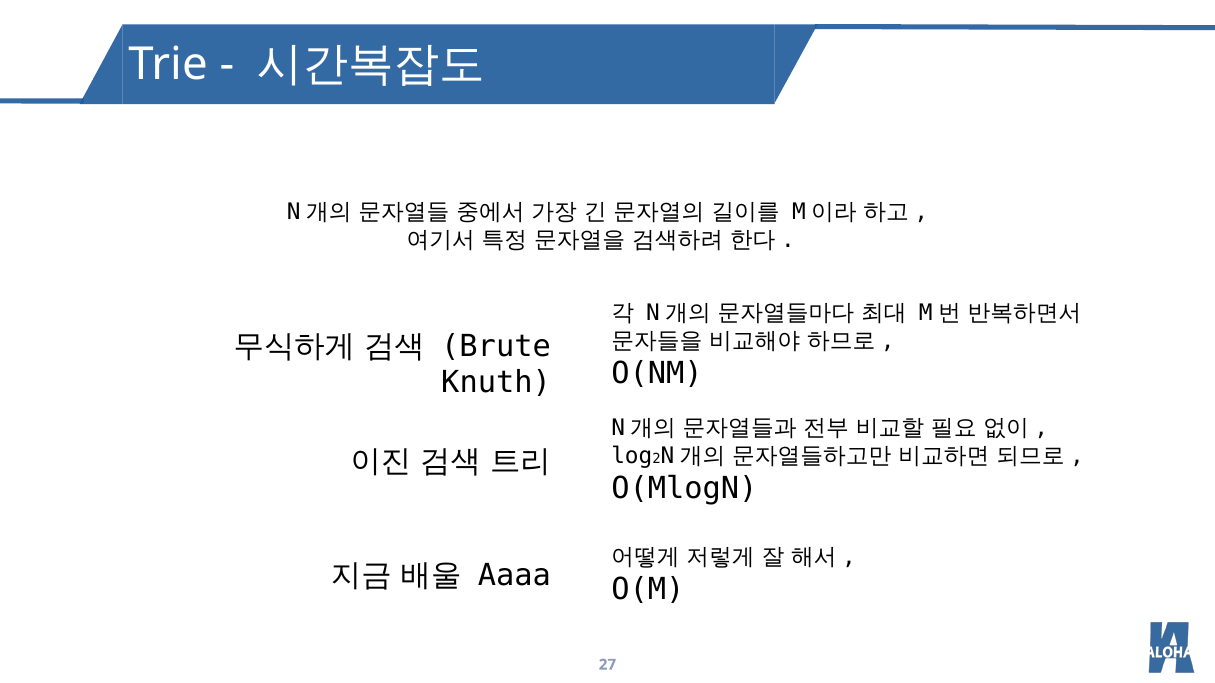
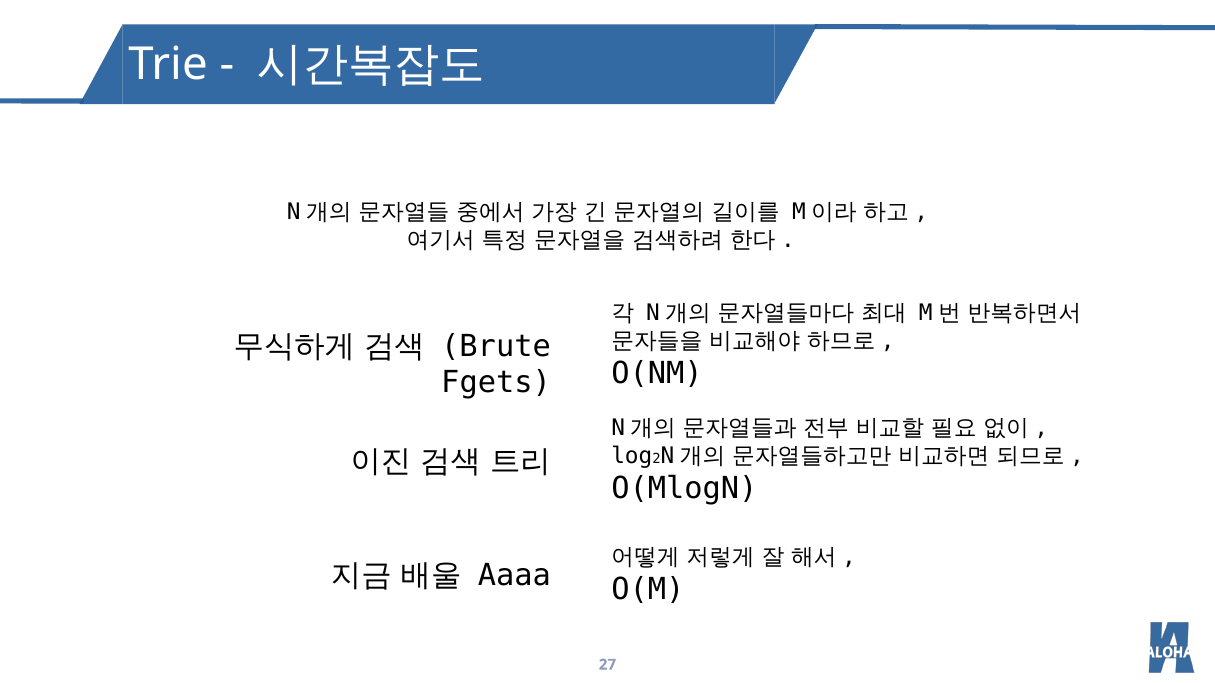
Knuth: Knuth -> Fgets
